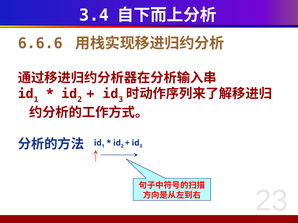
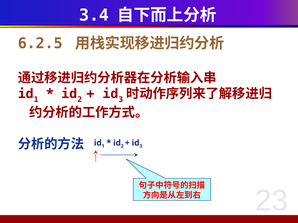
6.6.6: 6.6.6 -> 6.2.5
